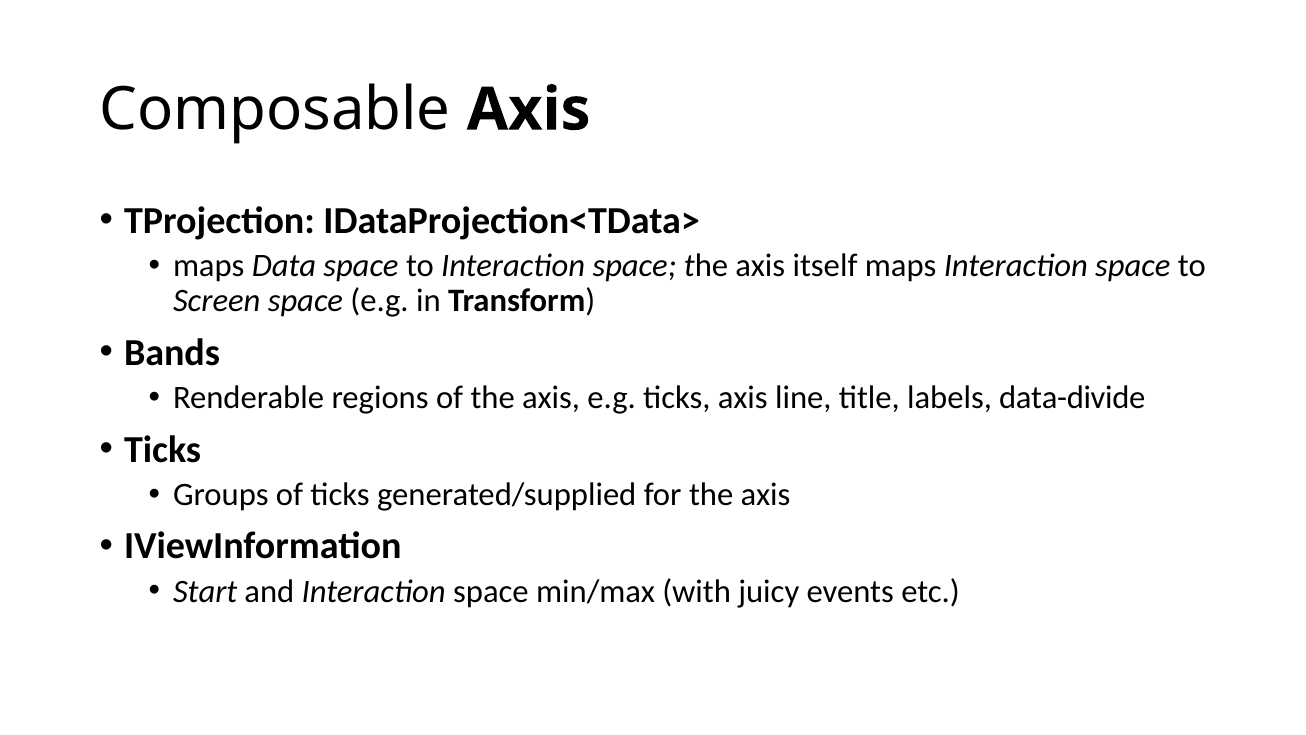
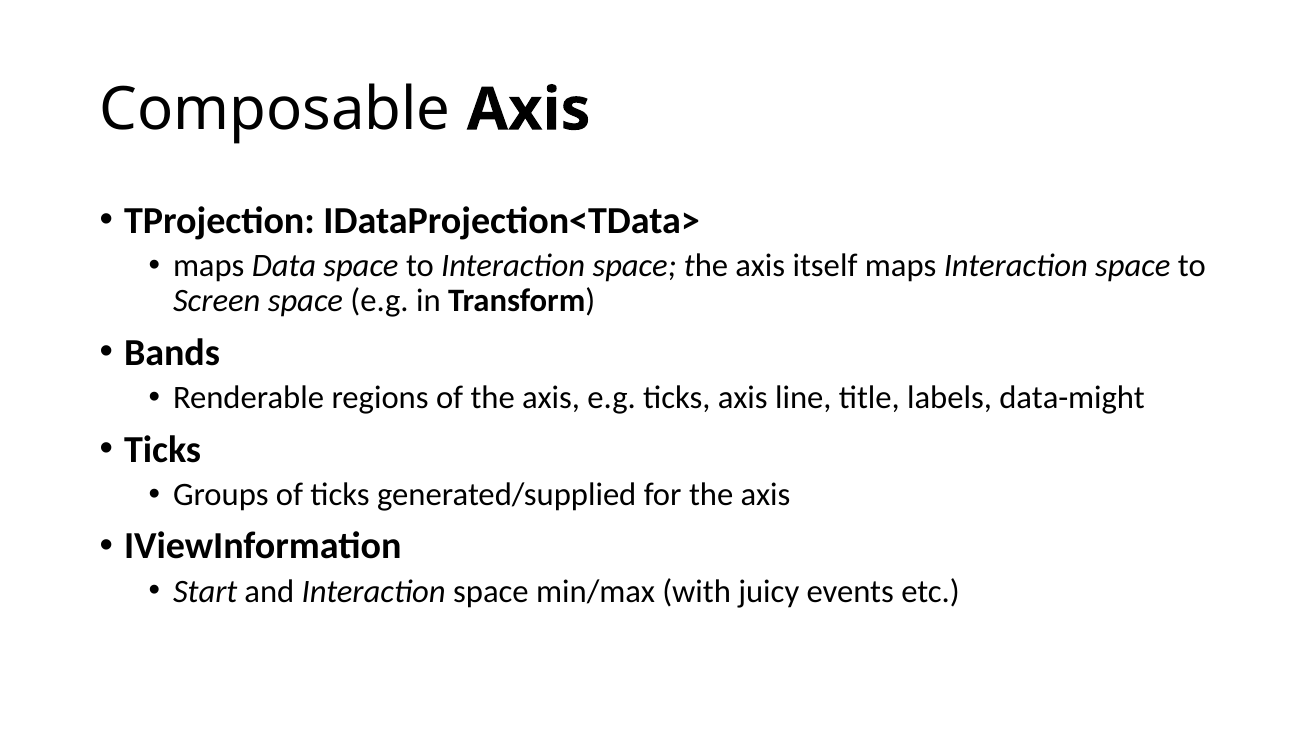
data-divide: data-divide -> data-might
